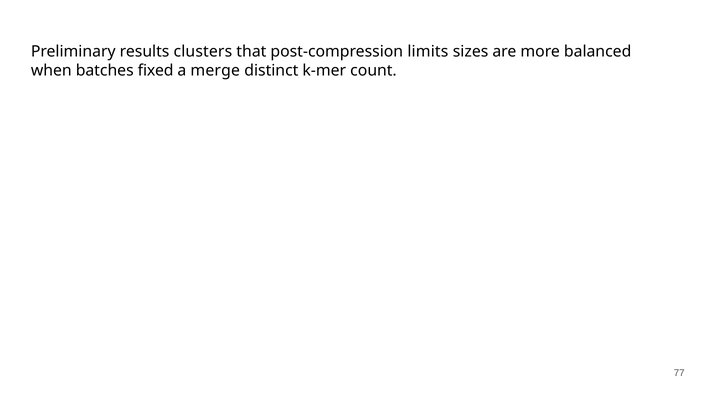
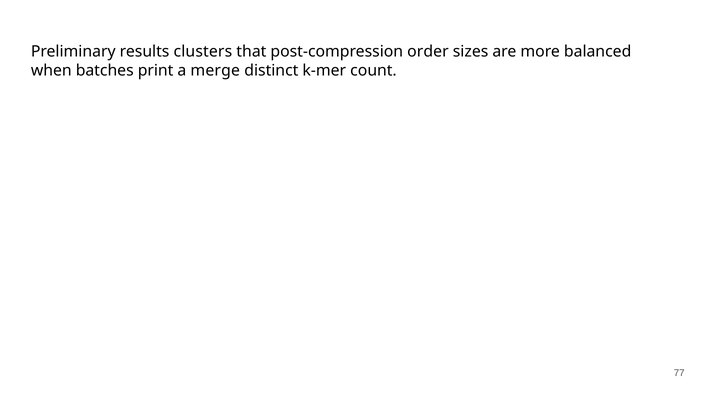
limits: limits -> order
fixed: fixed -> print
